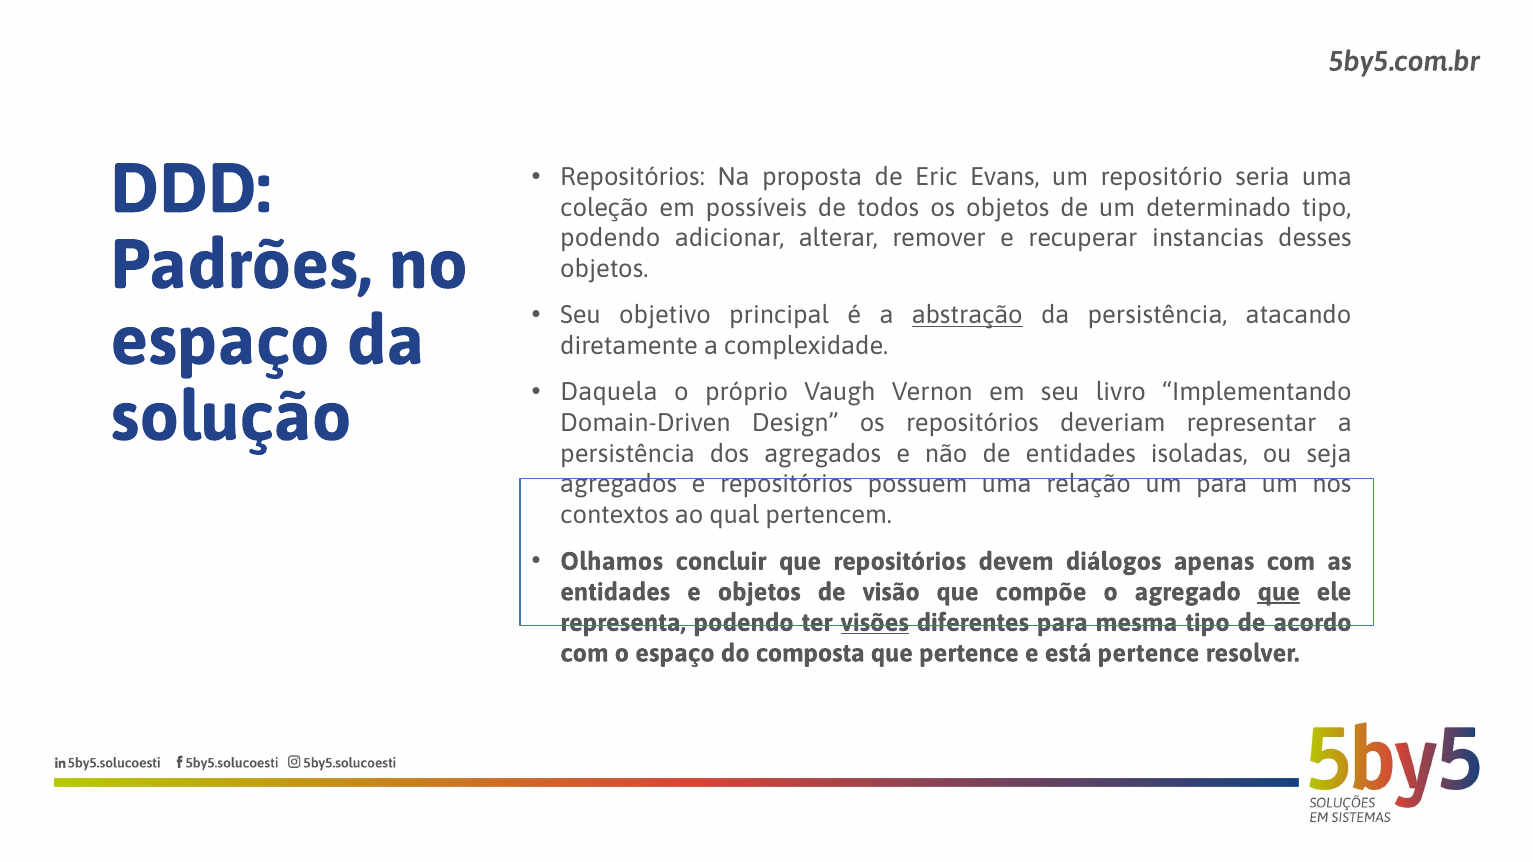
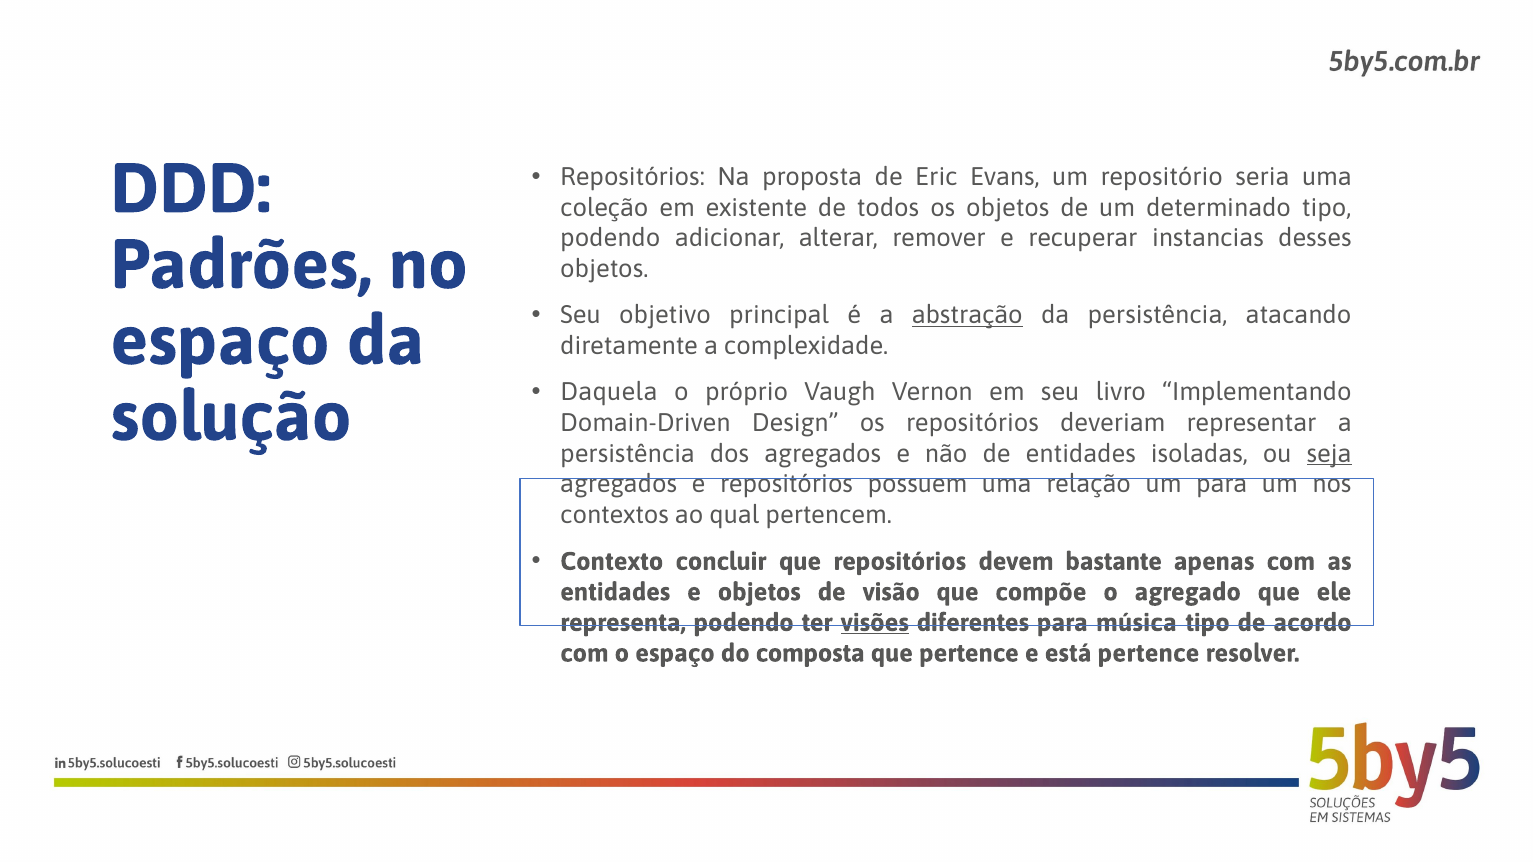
possíveis: possíveis -> existente
seja underline: none -> present
Olhamos: Olhamos -> Contexto
diálogos: diálogos -> bastante
que at (1279, 592) underline: present -> none
mesma: mesma -> música
